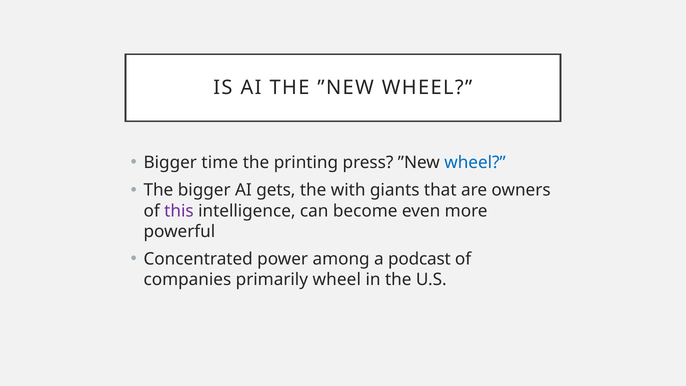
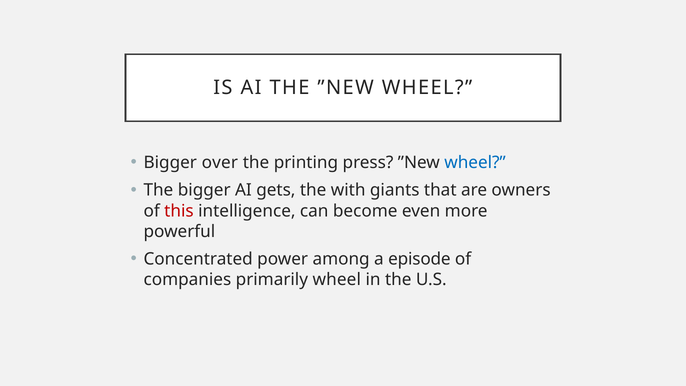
time: time -> over
this colour: purple -> red
podcast: podcast -> episode
